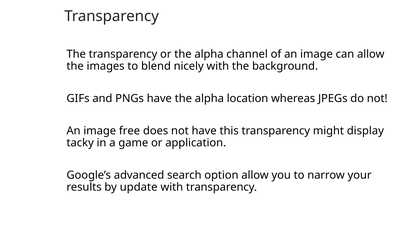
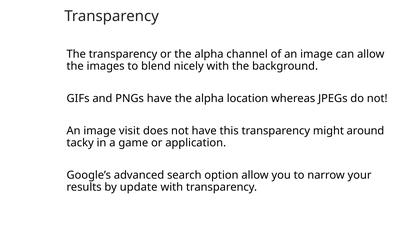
free: free -> visit
display: display -> around
